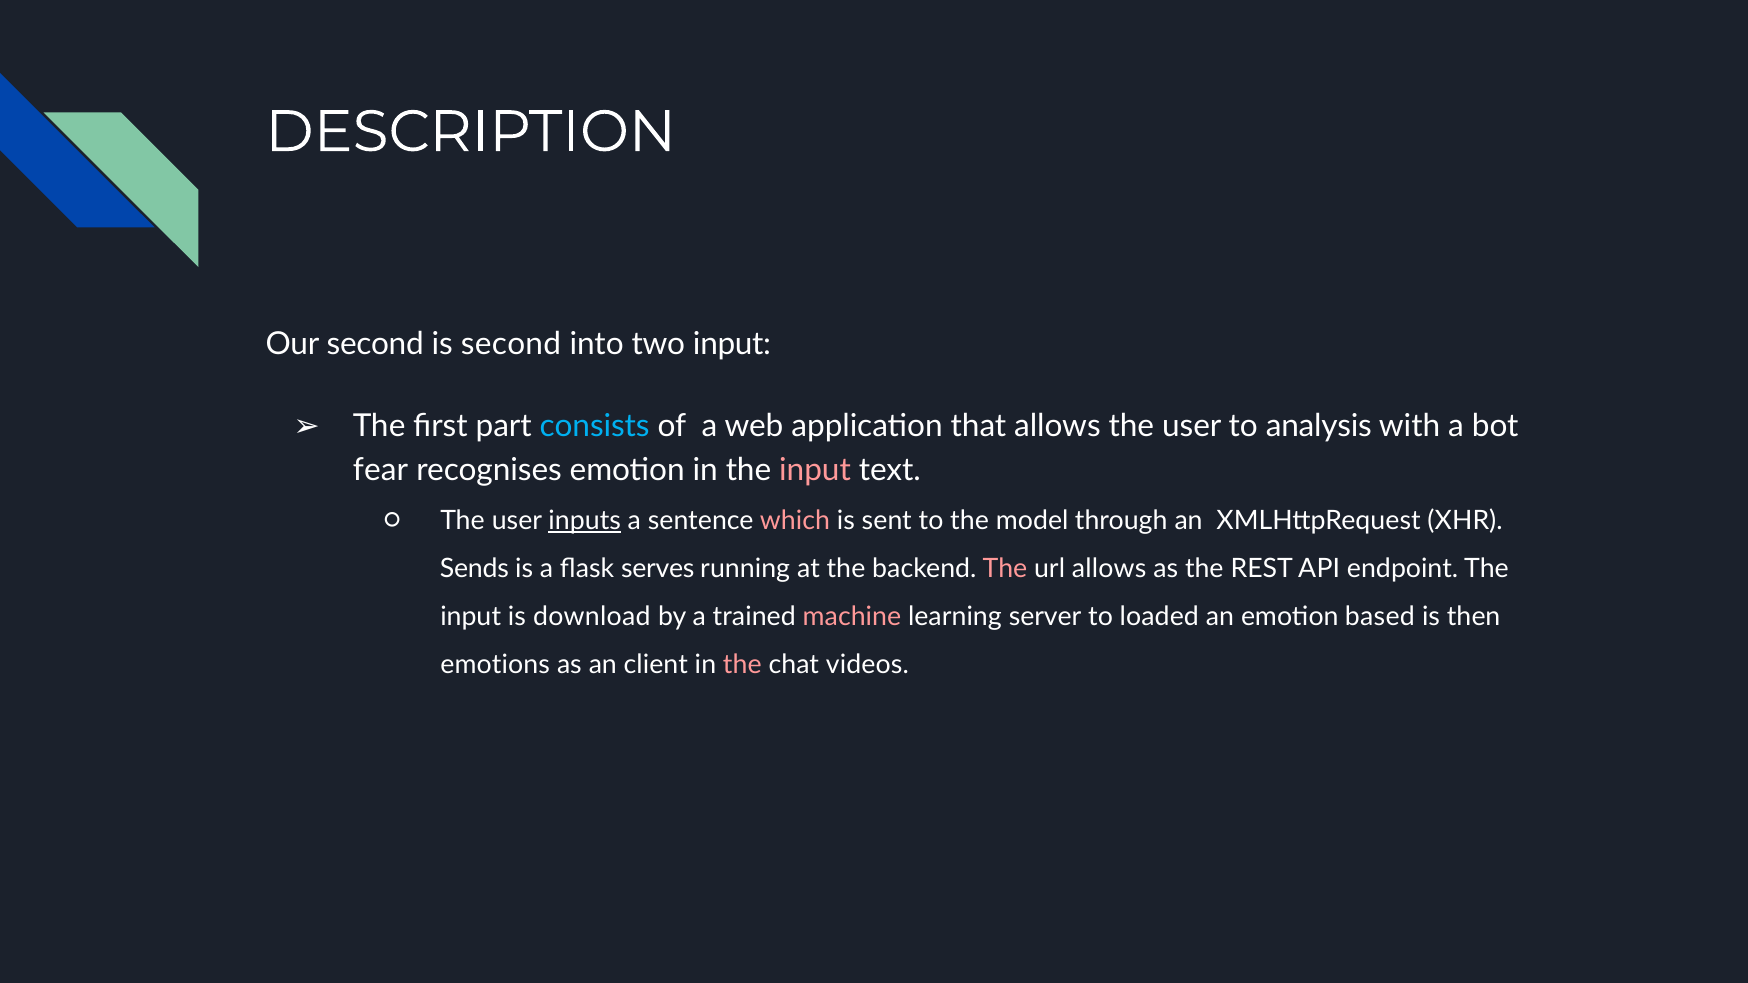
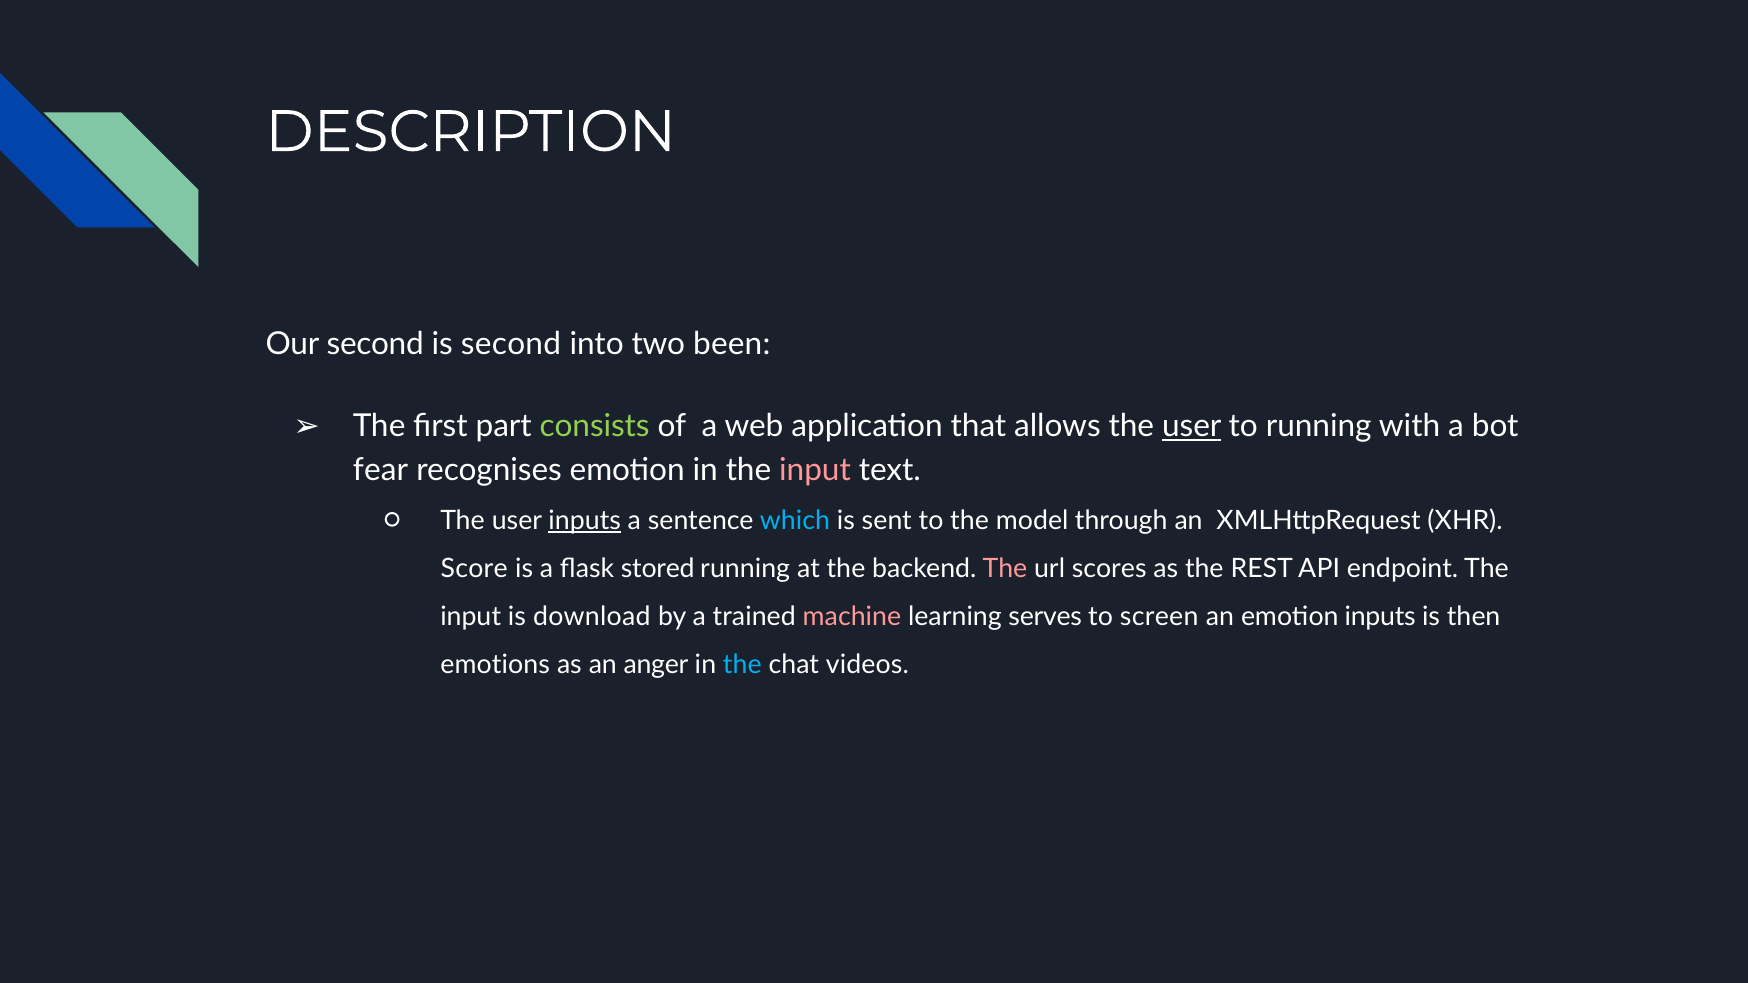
two input: input -> been
consists colour: light blue -> light green
user at (1192, 426) underline: none -> present
to analysis: analysis -> running
which colour: pink -> light blue
Sends: Sends -> Score
serves: serves -> stored
url allows: allows -> scores
server: server -> serves
loaded: loaded -> screen
emotion based: based -> inputs
client: client -> anger
the at (742, 665) colour: pink -> light blue
